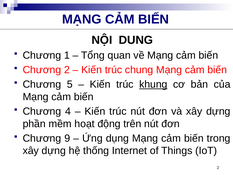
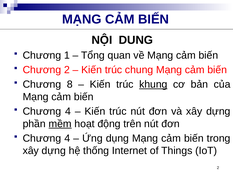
5: 5 -> 8
mềm underline: none -> present
9 at (67, 138): 9 -> 4
